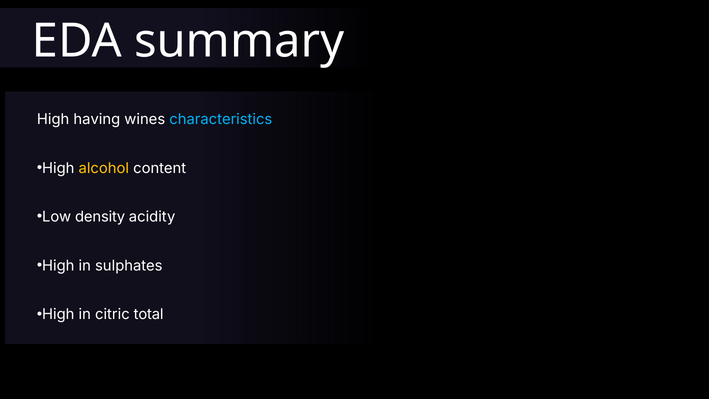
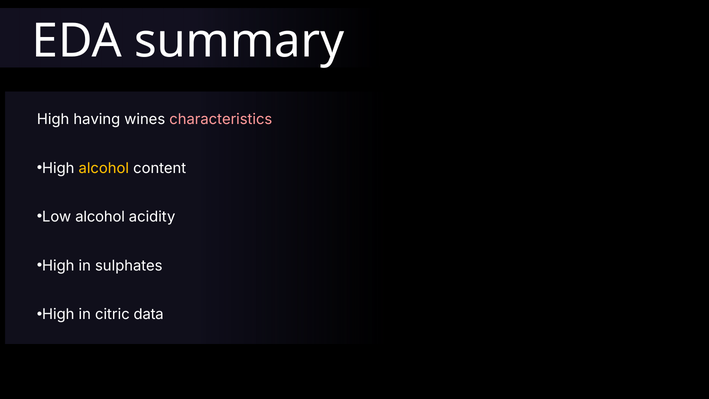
characteristics colour: light blue -> pink
Low density: density -> alcohol
total: total -> data
